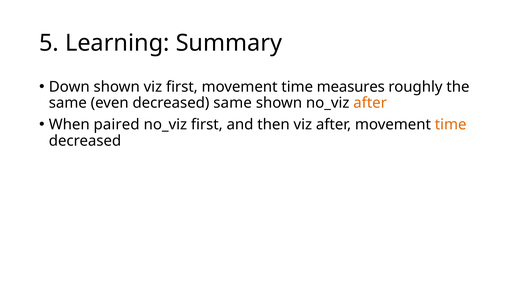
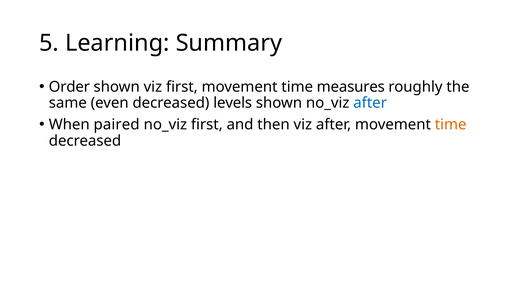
Down: Down -> Order
decreased same: same -> levels
after at (370, 103) colour: orange -> blue
